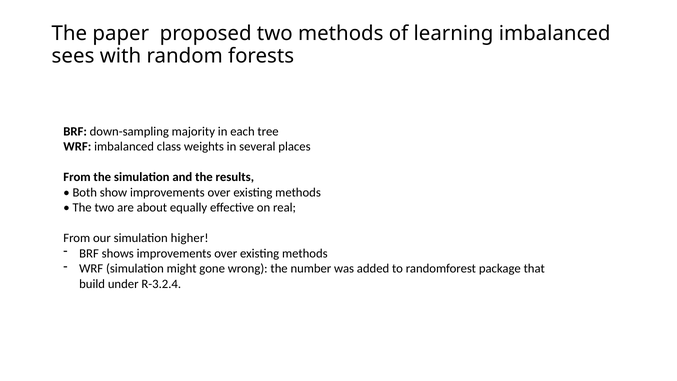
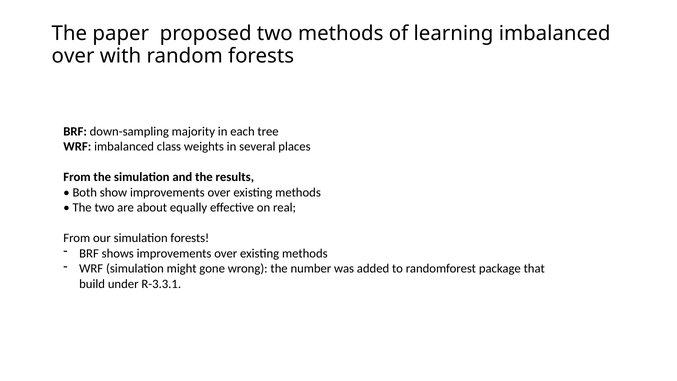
sees at (73, 56): sees -> over
simulation higher: higher -> forests
R-3.2.4: R-3.2.4 -> R-3.3.1
